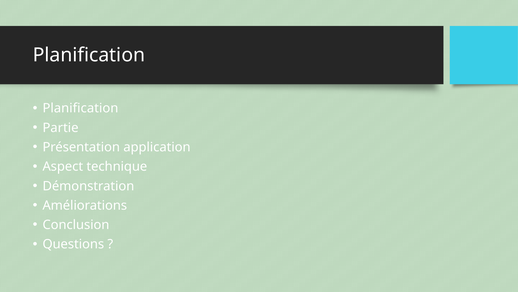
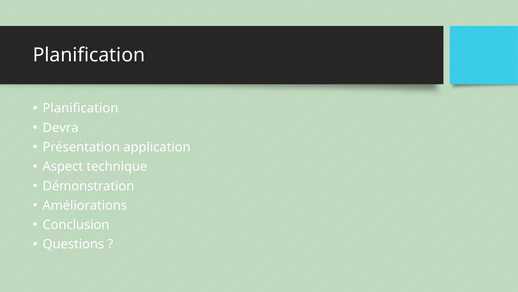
Partie: Partie -> Devra
